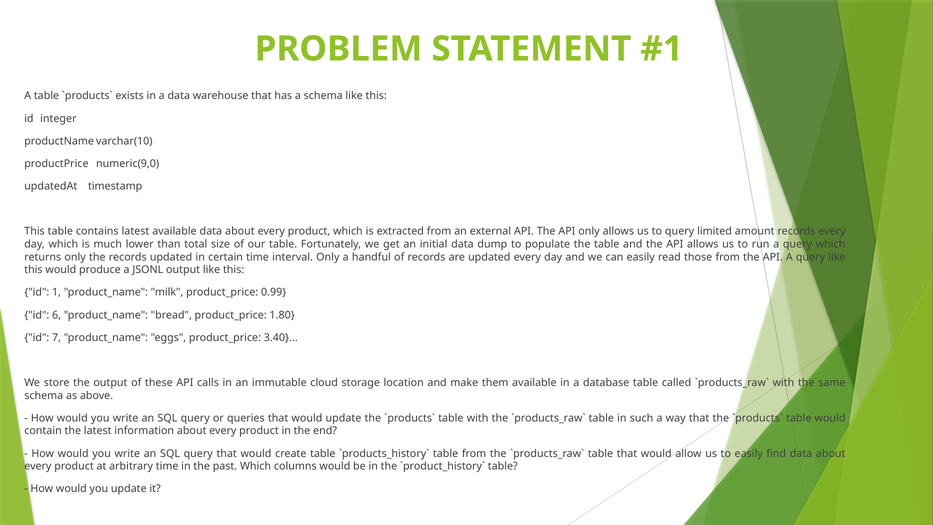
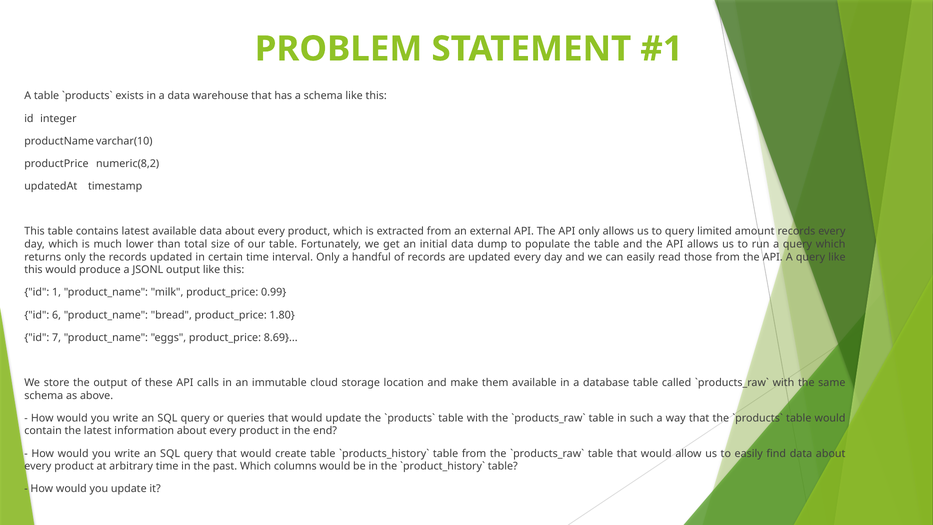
numeric(9,0: numeric(9,0 -> numeric(8,2
3.40: 3.40 -> 8.69
